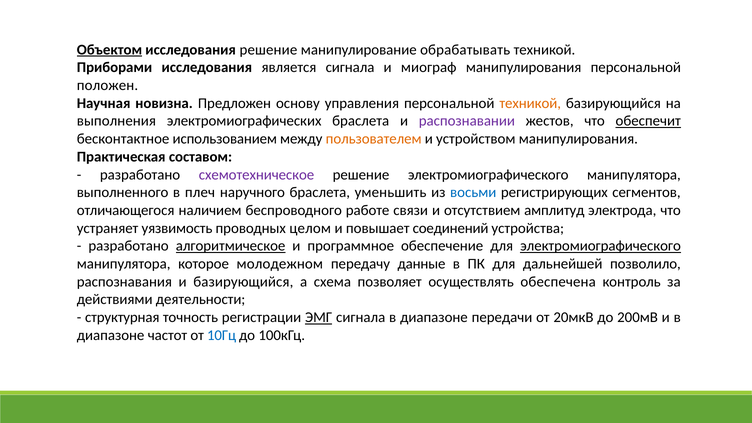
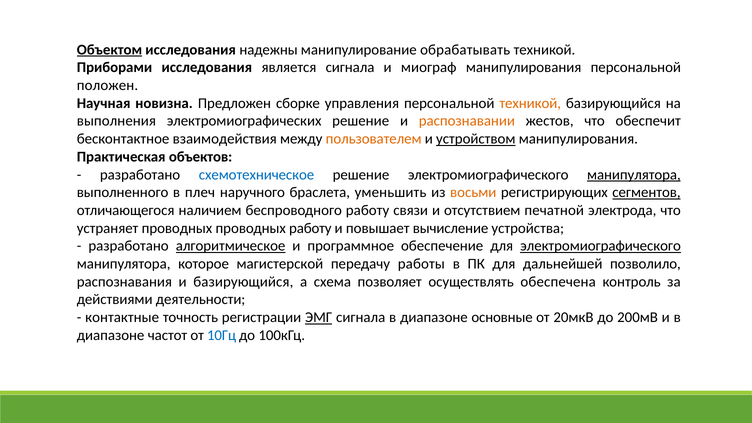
исследования решение: решение -> надежны
основу: основу -> сборке
электромиографических браслета: браслета -> решение
распознавании colour: purple -> orange
обеспечит underline: present -> none
использованием: использованием -> взаимодействия
устройством underline: none -> present
составом: составом -> объектов
схемотехническое colour: purple -> blue
манипулятора at (634, 175) underline: none -> present
восьми colour: blue -> orange
сегментов underline: none -> present
беспроводного работе: работе -> работу
амплитуд: амплитуд -> печатной
устраняет уязвимость: уязвимость -> проводных
проводных целом: целом -> работу
соединений: соединений -> вычисление
молодежном: молодежном -> магистерской
данные: данные -> работы
структурная: структурная -> контактные
передачи: передачи -> основные
